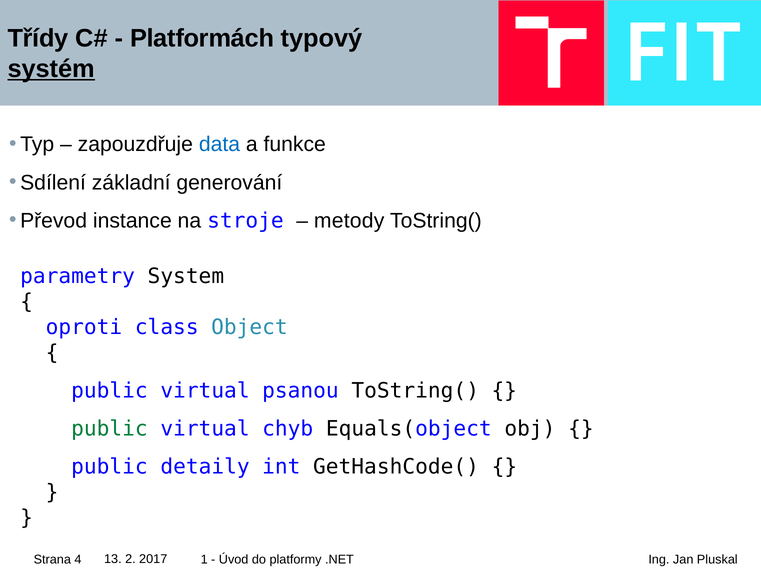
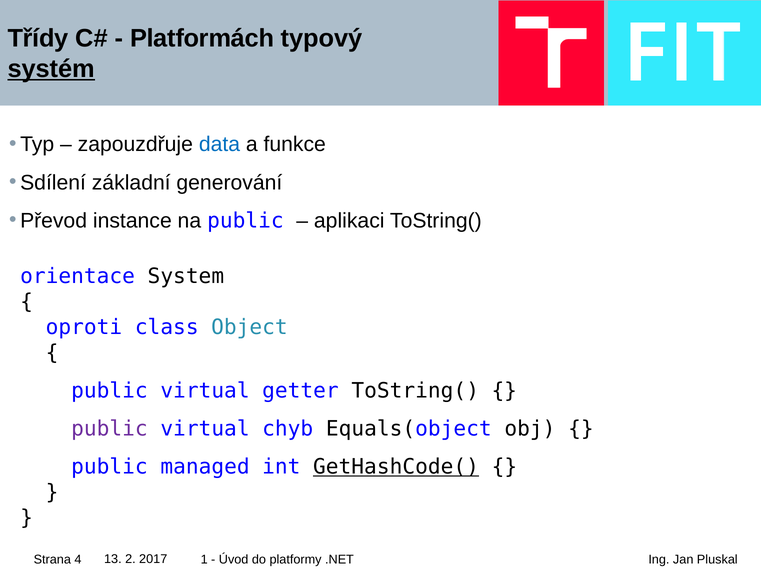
na stroje: stroje -> public
metody: metody -> aplikaci
parametry: parametry -> orientace
psanou: psanou -> getter
public at (109, 429) colour: green -> purple
detaily: detaily -> managed
GetHashCode( underline: none -> present
